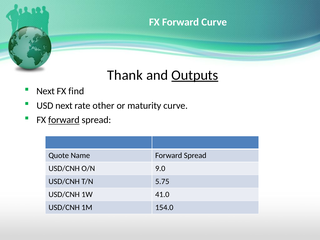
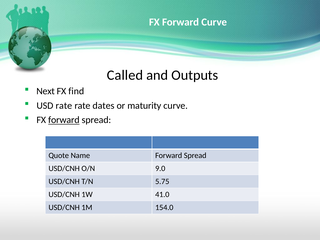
Thank: Thank -> Called
Outputs underline: present -> none
USD next: next -> rate
other: other -> dates
